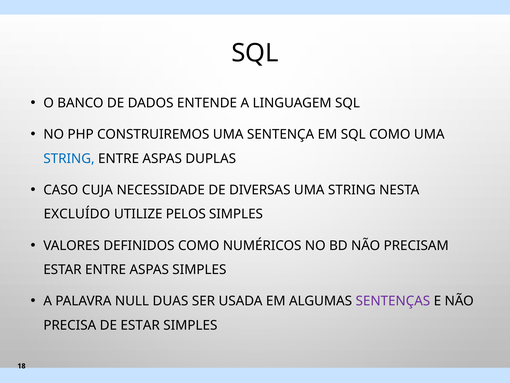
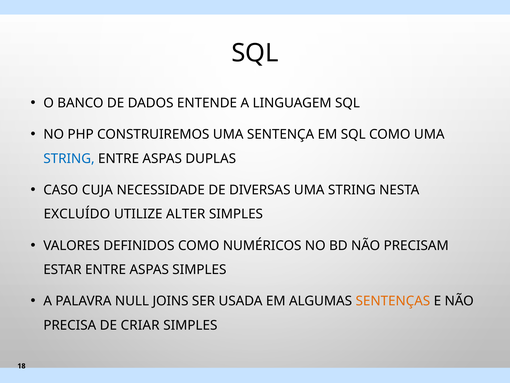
PELOS: PELOS -> ALTER
DUAS: DUAS -> JOINS
SENTENÇAS colour: purple -> orange
DE ESTAR: ESTAR -> CRIAR
